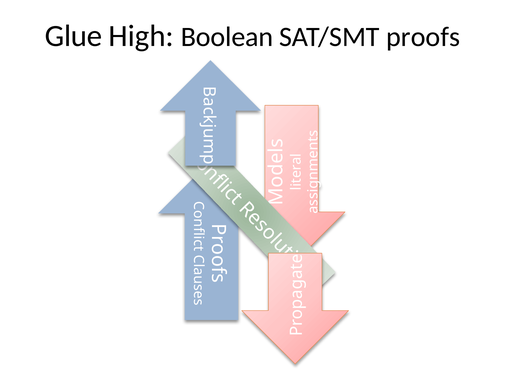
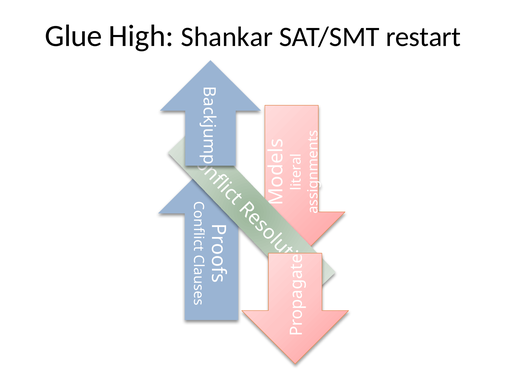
Boolean: Boolean -> Shankar
proofs: proofs -> restart
